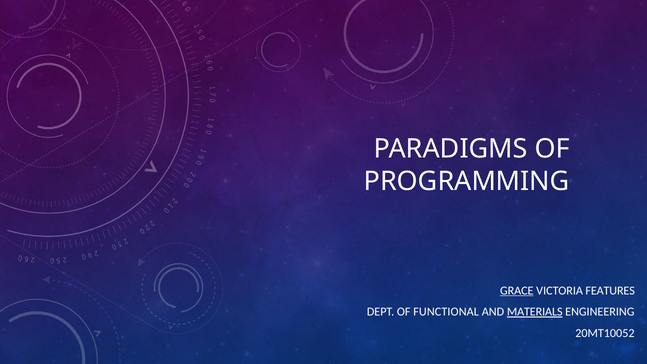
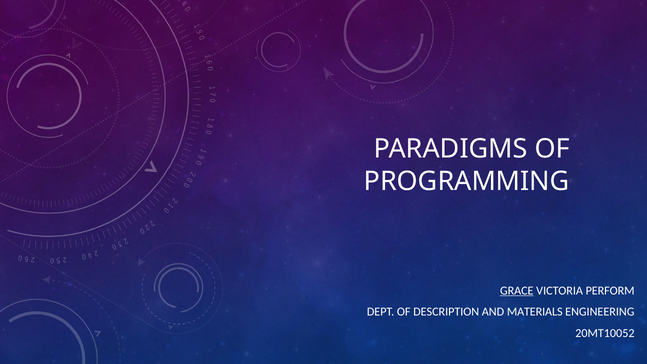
FEATURES: FEATURES -> PERFORM
FUNCTIONAL: FUNCTIONAL -> DESCRIPTION
MATERIALS underline: present -> none
